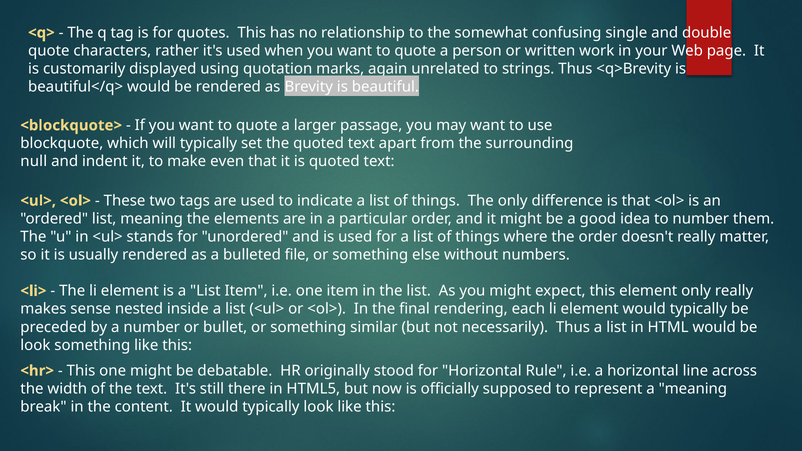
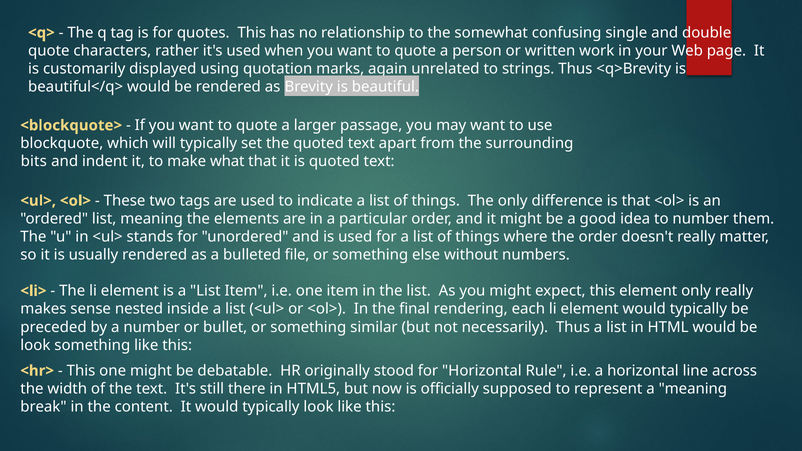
null: null -> bits
even: even -> what
